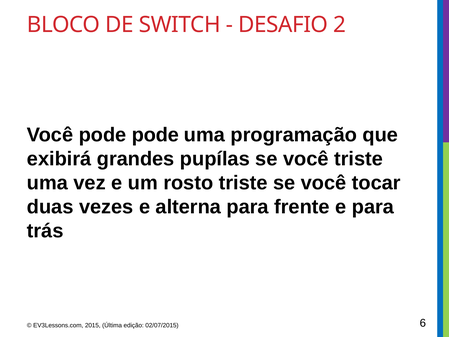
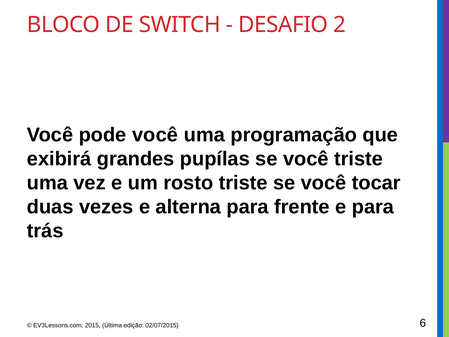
pode pode: pode -> você
